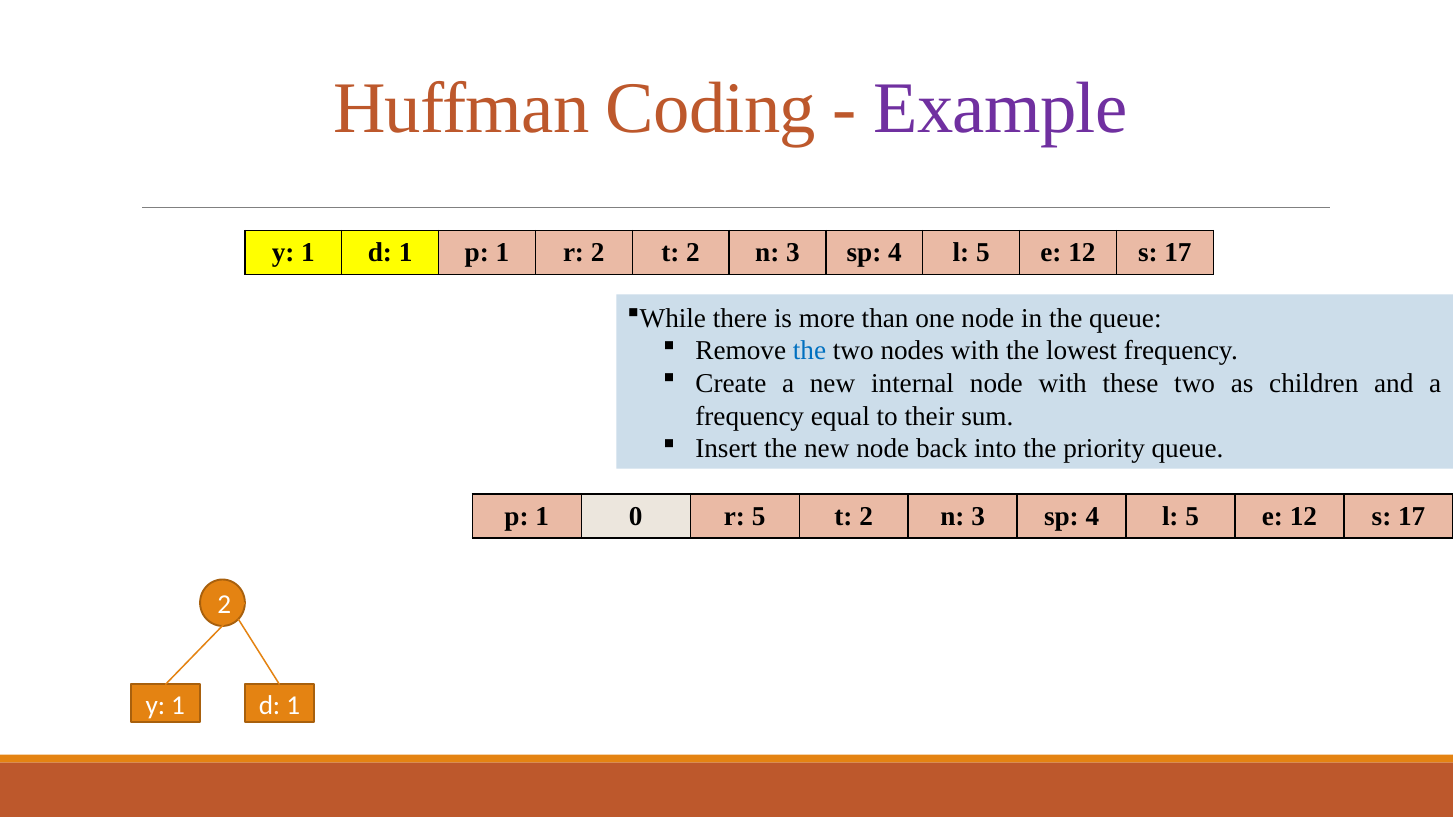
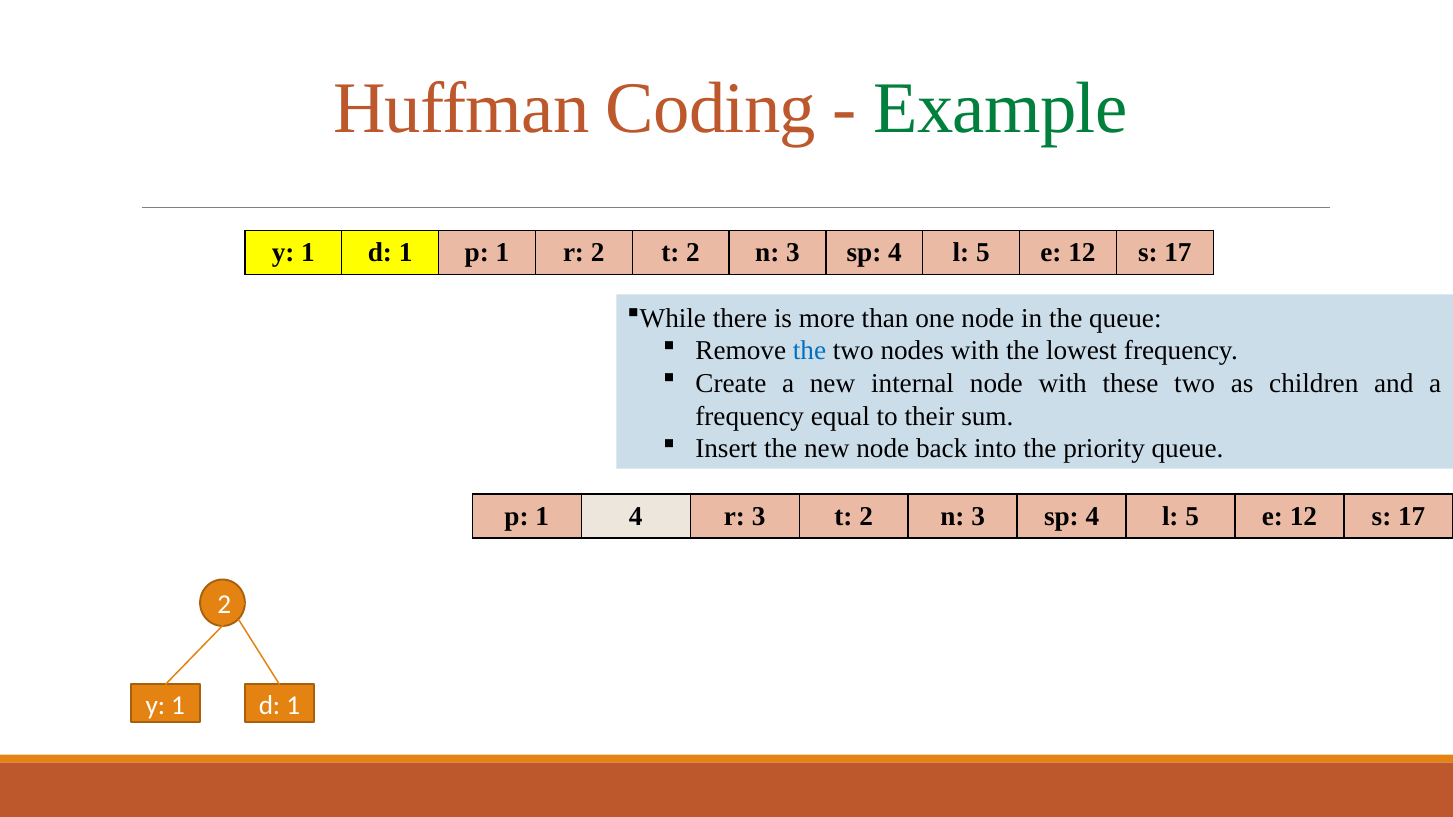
Example colour: purple -> green
1 0: 0 -> 4
r 5: 5 -> 3
